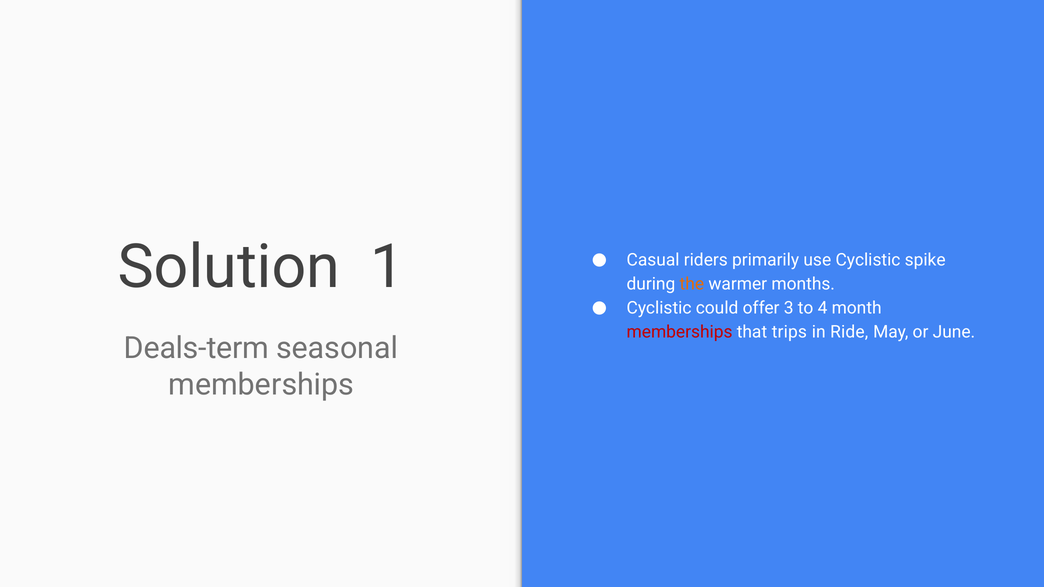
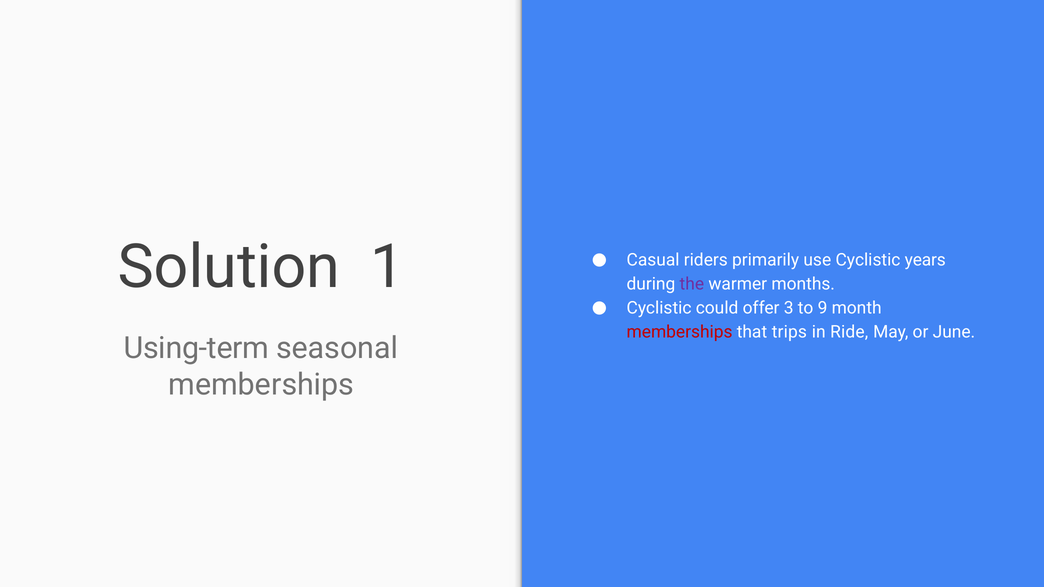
spike: spike -> years
the colour: orange -> purple
4: 4 -> 9
Deals-term: Deals-term -> Using-term
